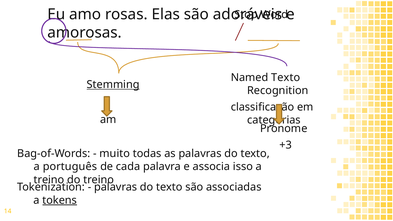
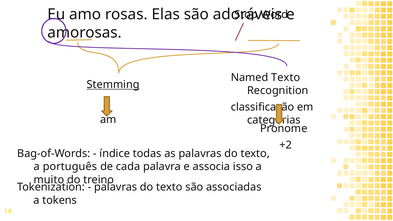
+3: +3 -> +2
muito: muito -> índice
treino at (49, 180): treino -> muito
tokens underline: present -> none
